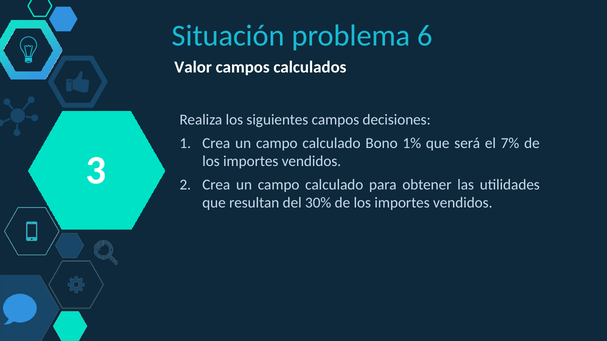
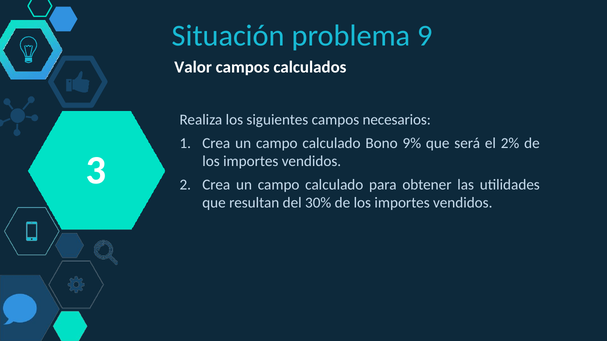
6: 6 -> 9
decisiones: decisiones -> necesarios
1%: 1% -> 9%
7%: 7% -> 2%
